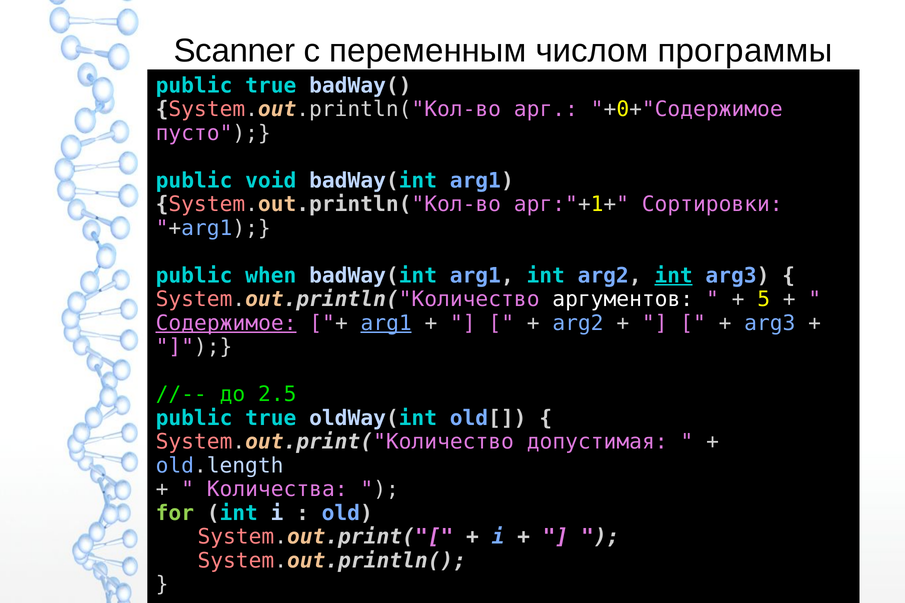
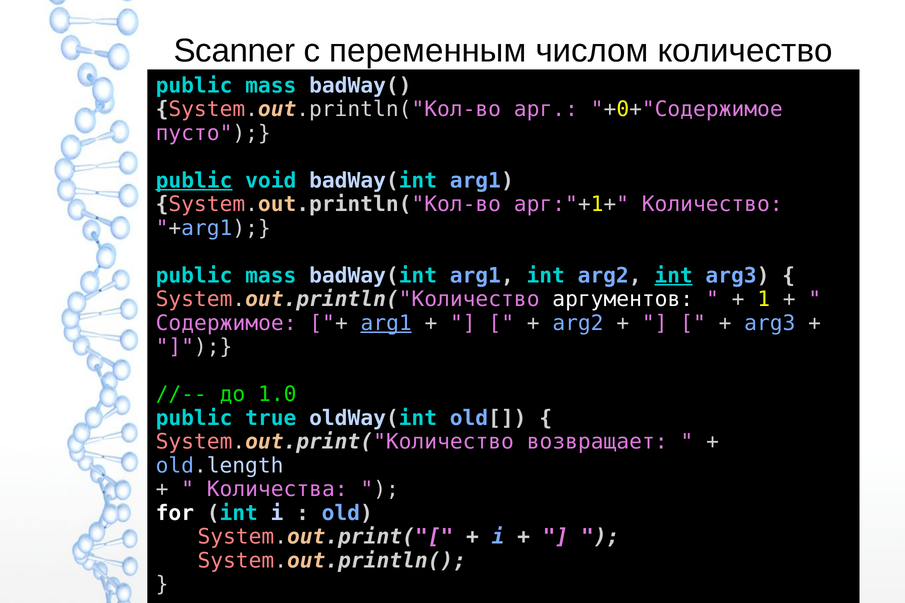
числом программы: программы -> количество
true at (271, 86): true -> mass
public at (194, 181) underline: none -> present
арг:"+1+ Сортировки: Сортировки -> Количество
when at (271, 276): when -> mass
5: 5 -> 1
Содержимое underline: present -> none
2.5: 2.5 -> 1.0
допустимая: допустимая -> возвращает
for colour: light green -> white
